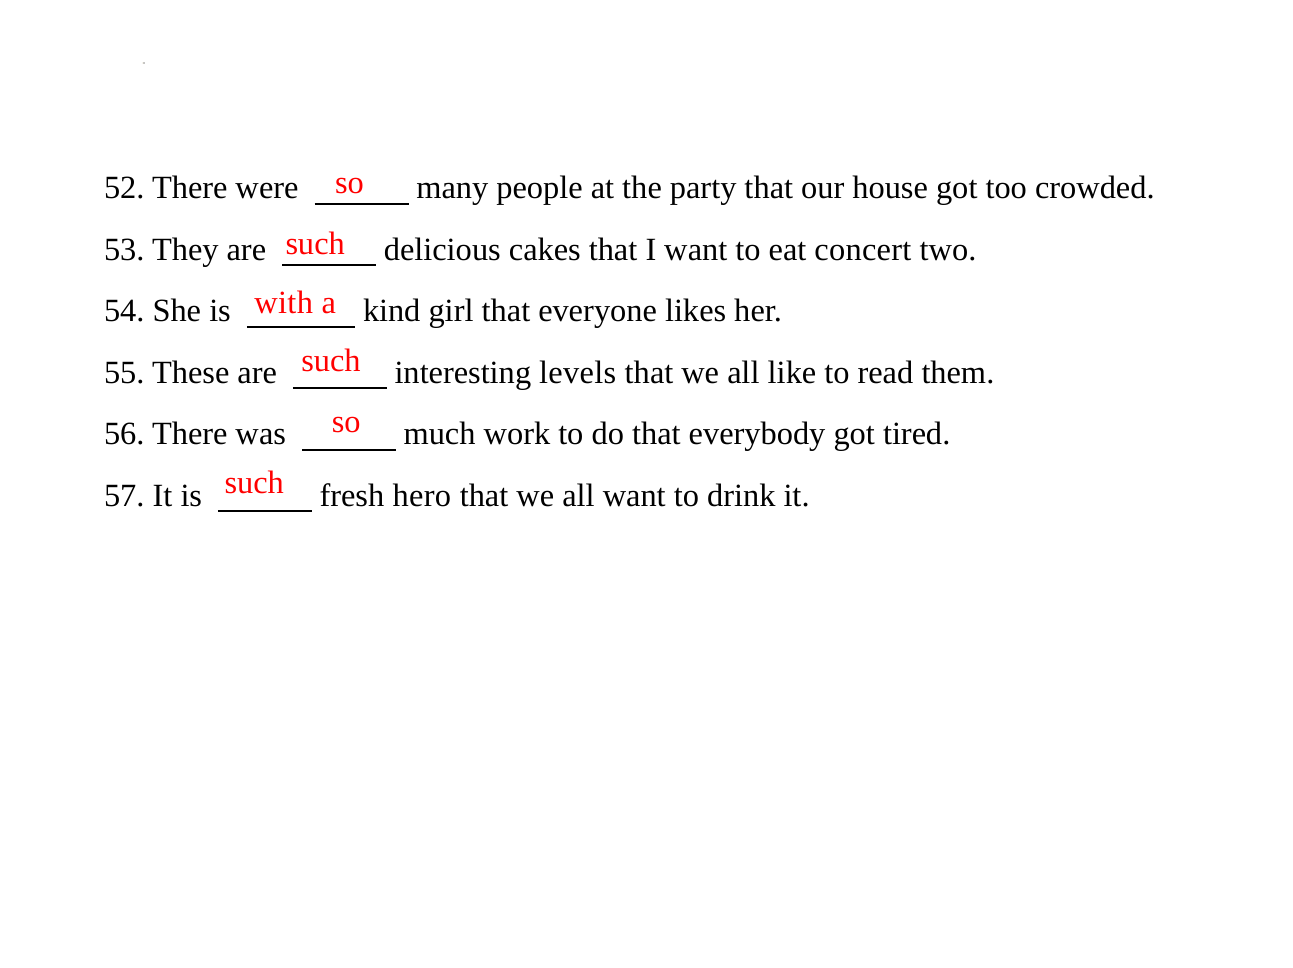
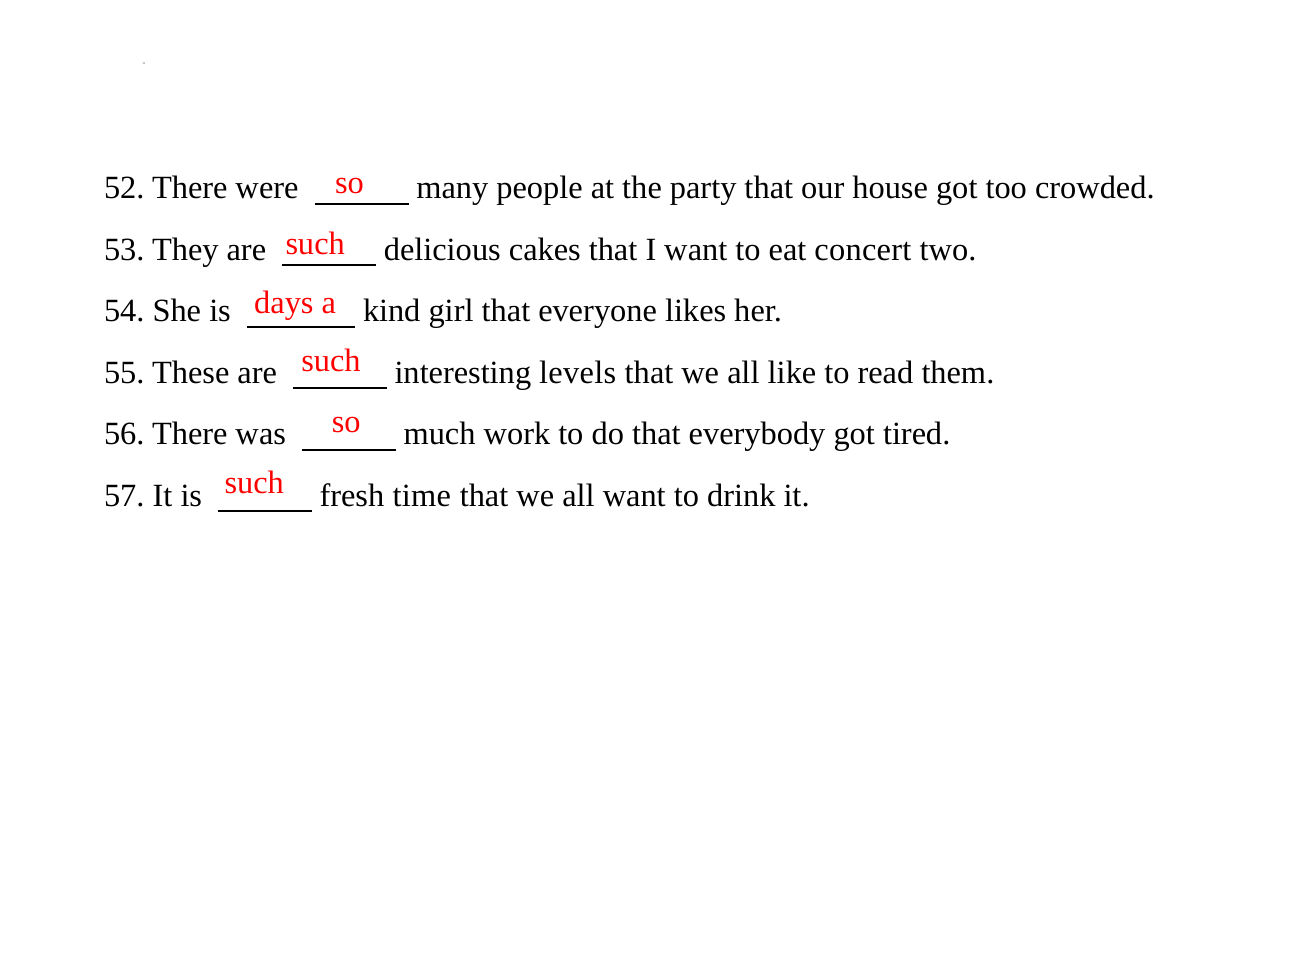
with: with -> days
hero: hero -> time
